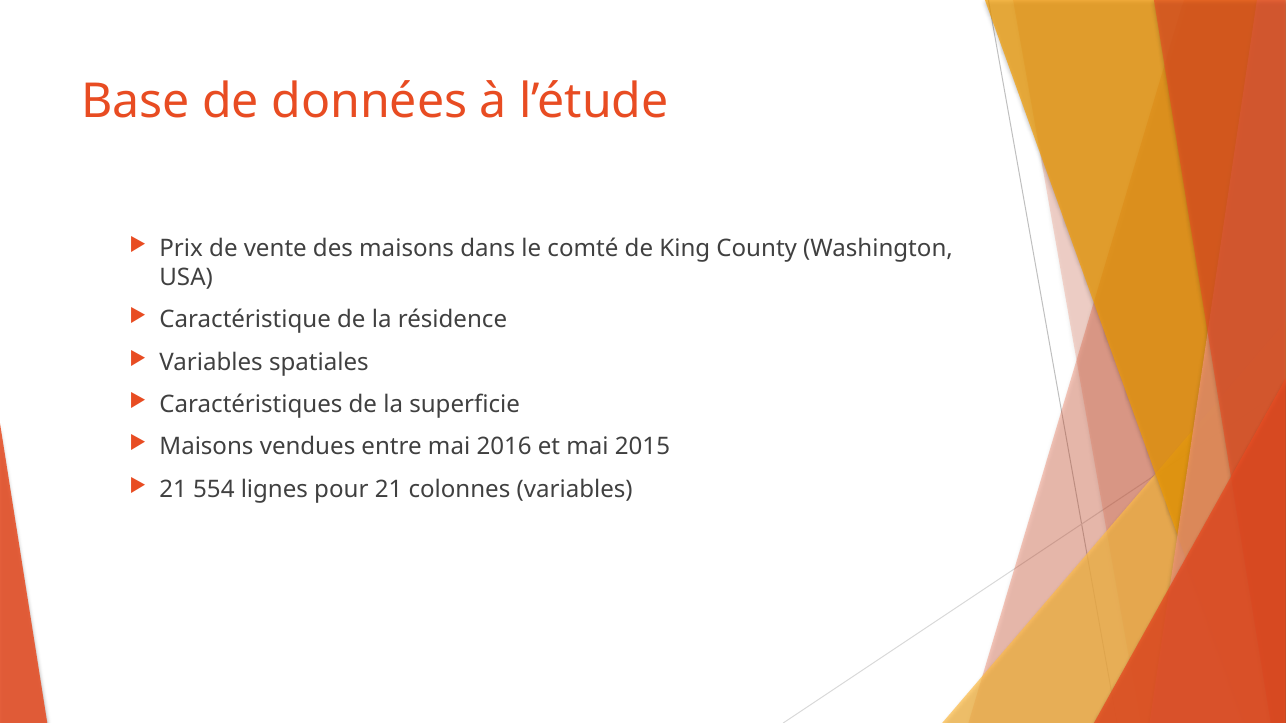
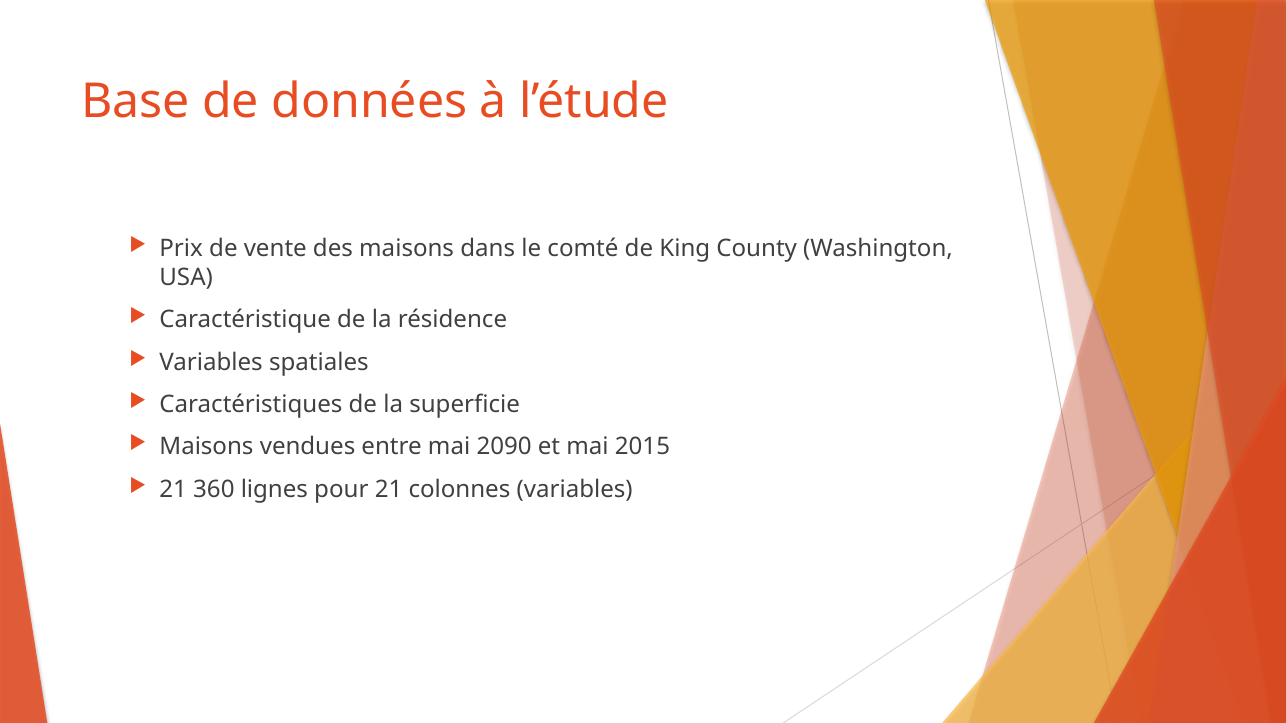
2016: 2016 -> 2090
554: 554 -> 360
